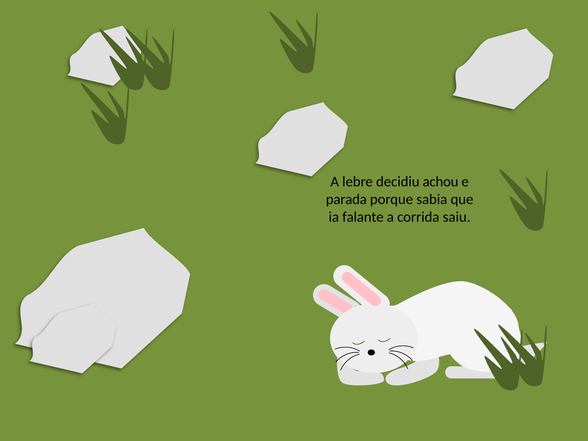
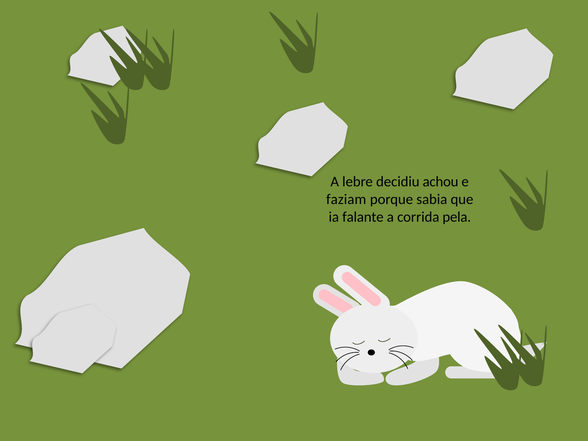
parada: parada -> faziam
saiu: saiu -> pela
